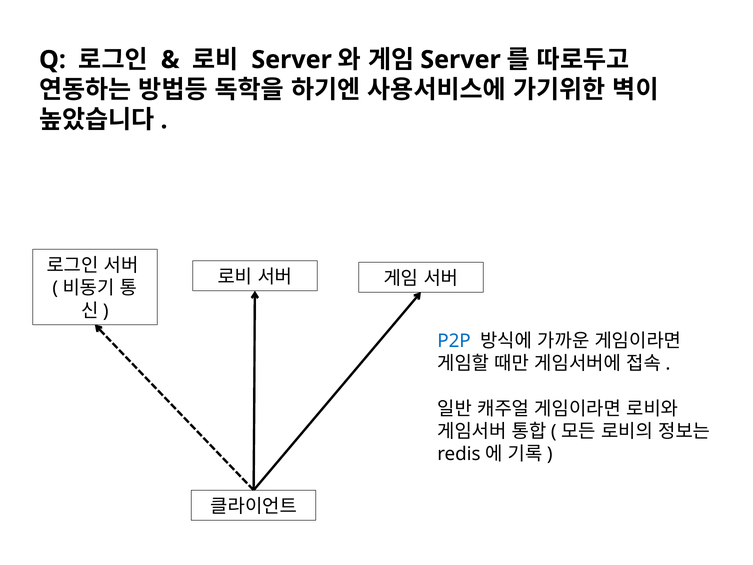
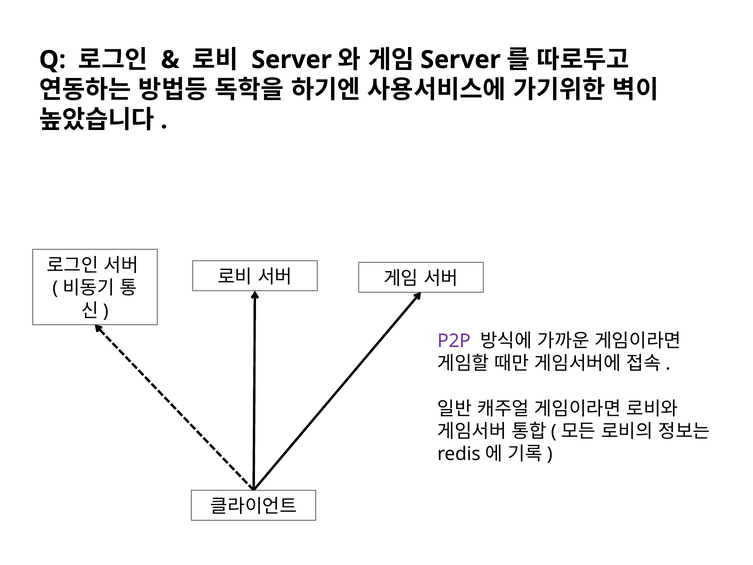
P2P colour: blue -> purple
